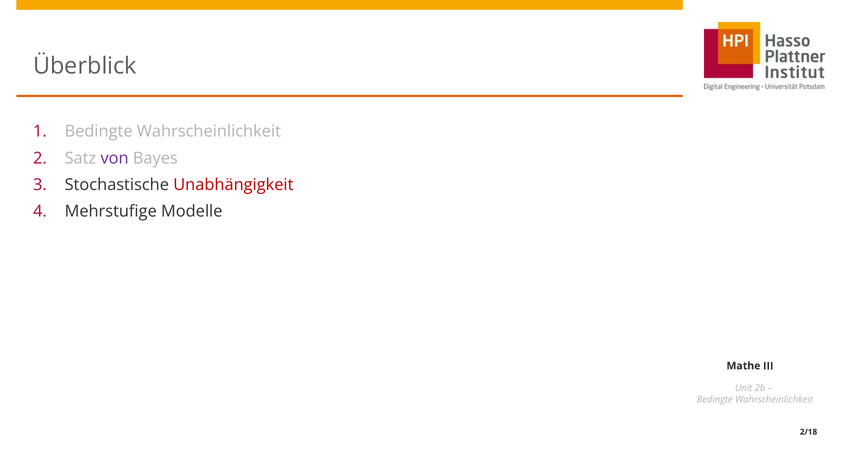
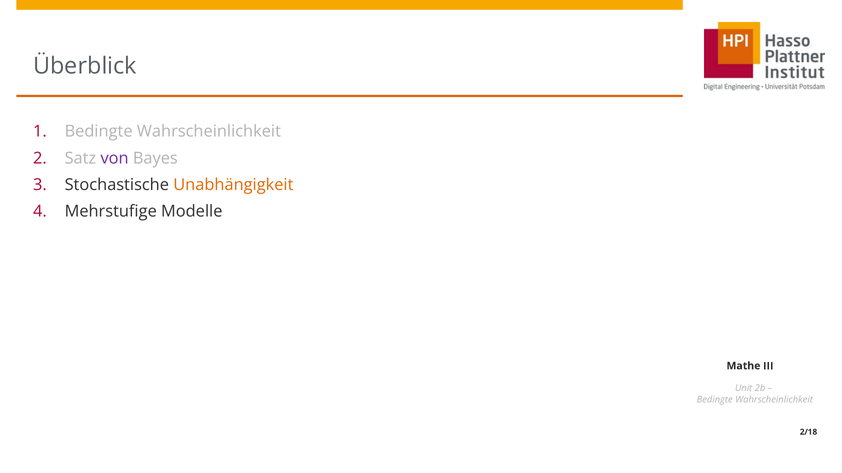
Unabhängigkeit colour: red -> orange
